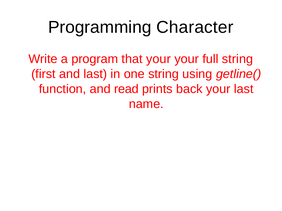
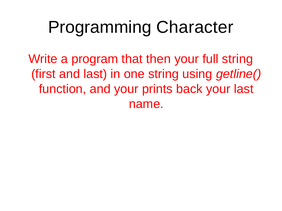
that your: your -> then
and read: read -> your
